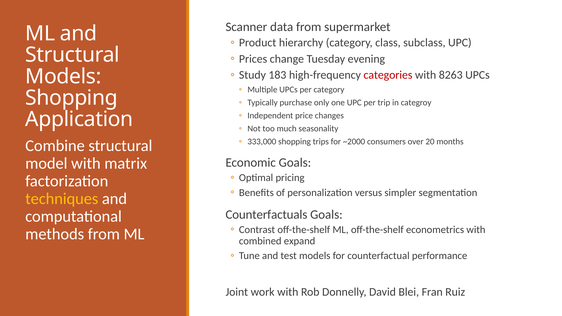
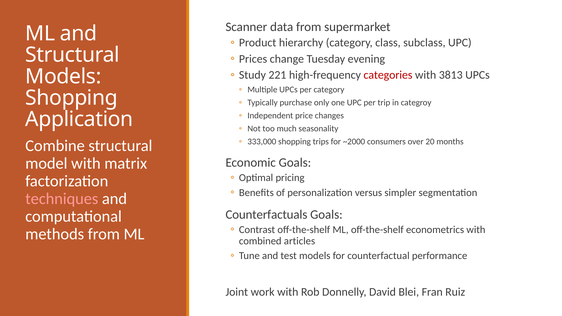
183: 183 -> 221
8263: 8263 -> 3813
techniques colour: yellow -> pink
expand: expand -> articles
